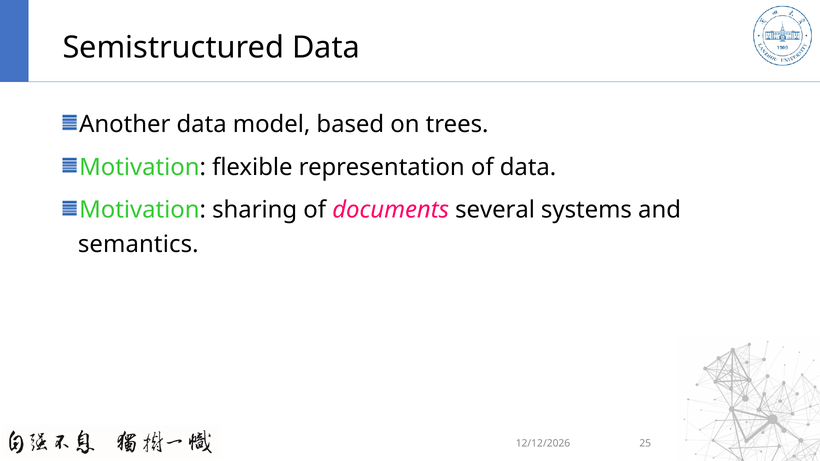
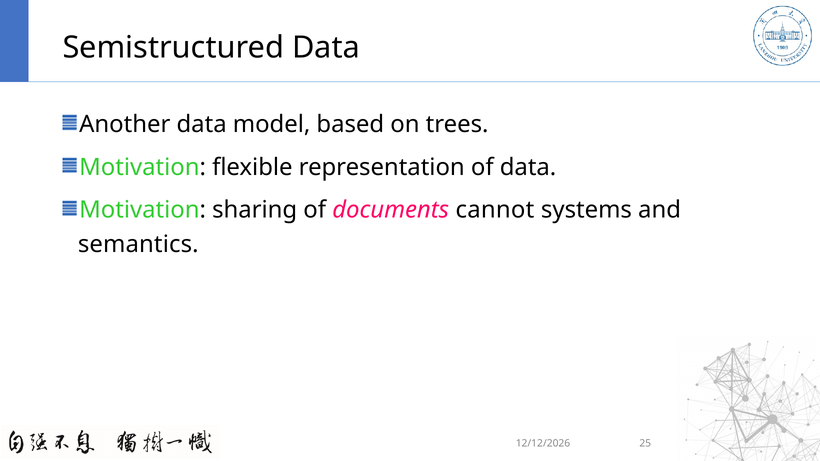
several: several -> cannot
